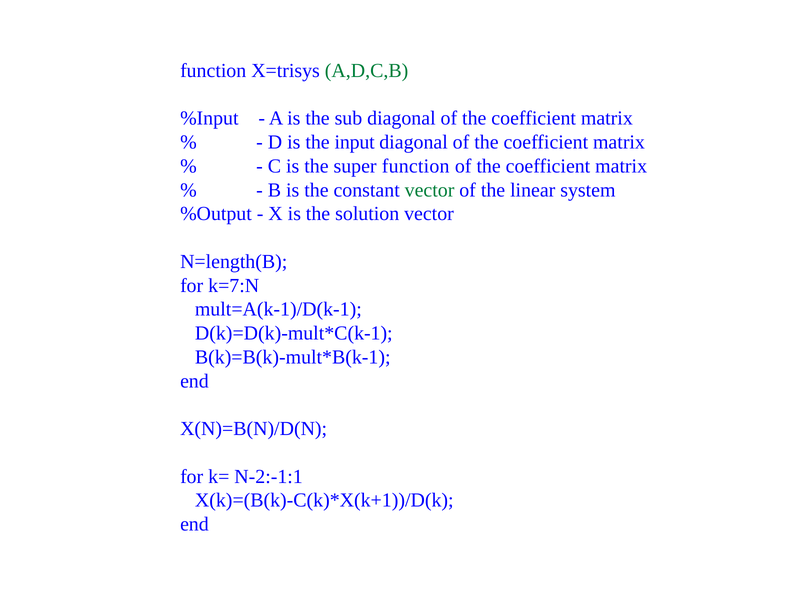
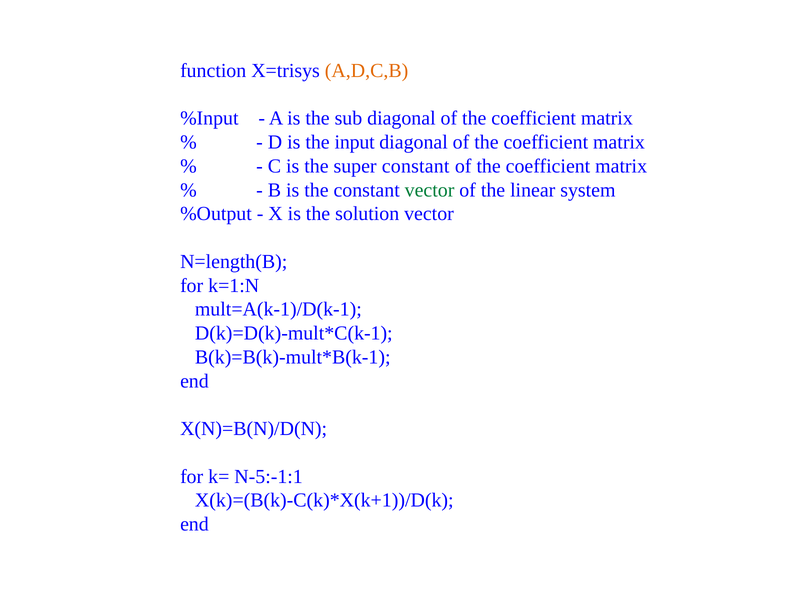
A,D,C,B colour: green -> orange
super function: function -> constant
k=7:N: k=7:N -> k=1:N
N-2:-1:1: N-2:-1:1 -> N-5:-1:1
